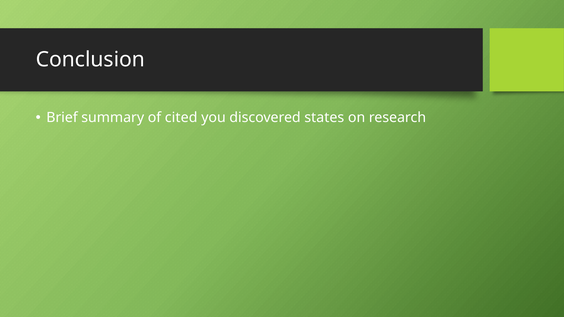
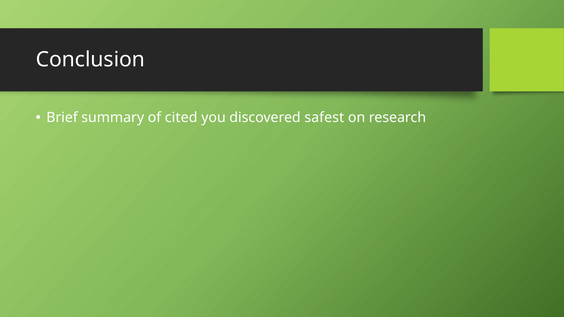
states: states -> safest
